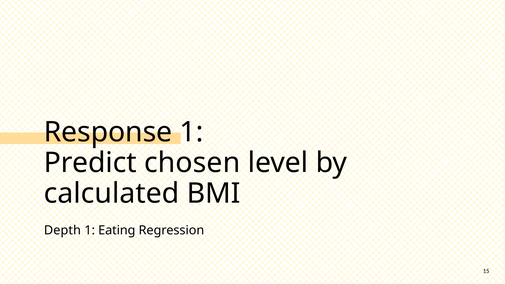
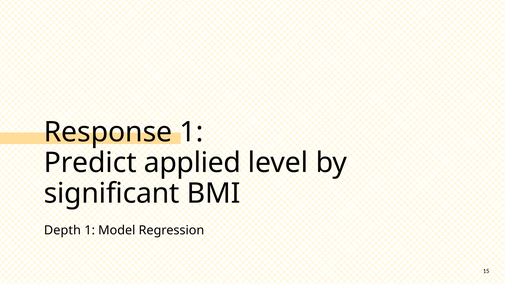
chosen: chosen -> applied
calculated: calculated -> significant
Eating: Eating -> Model
